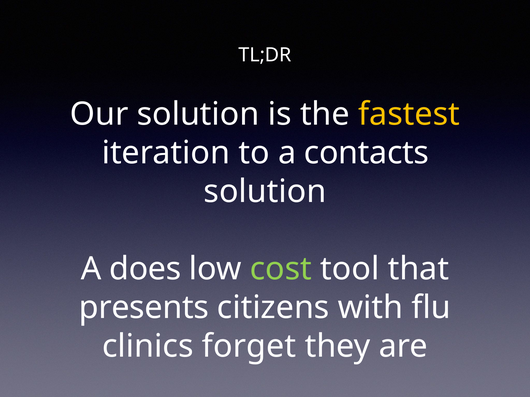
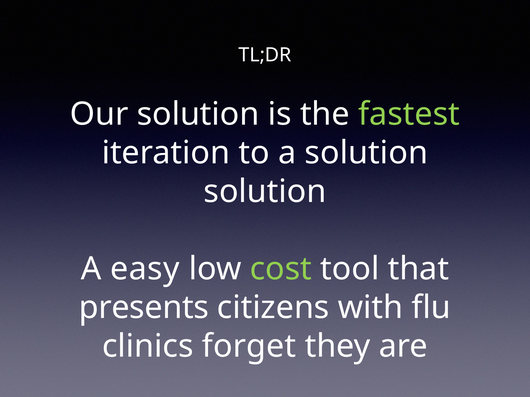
fastest colour: yellow -> light green
a contacts: contacts -> solution
does: does -> easy
